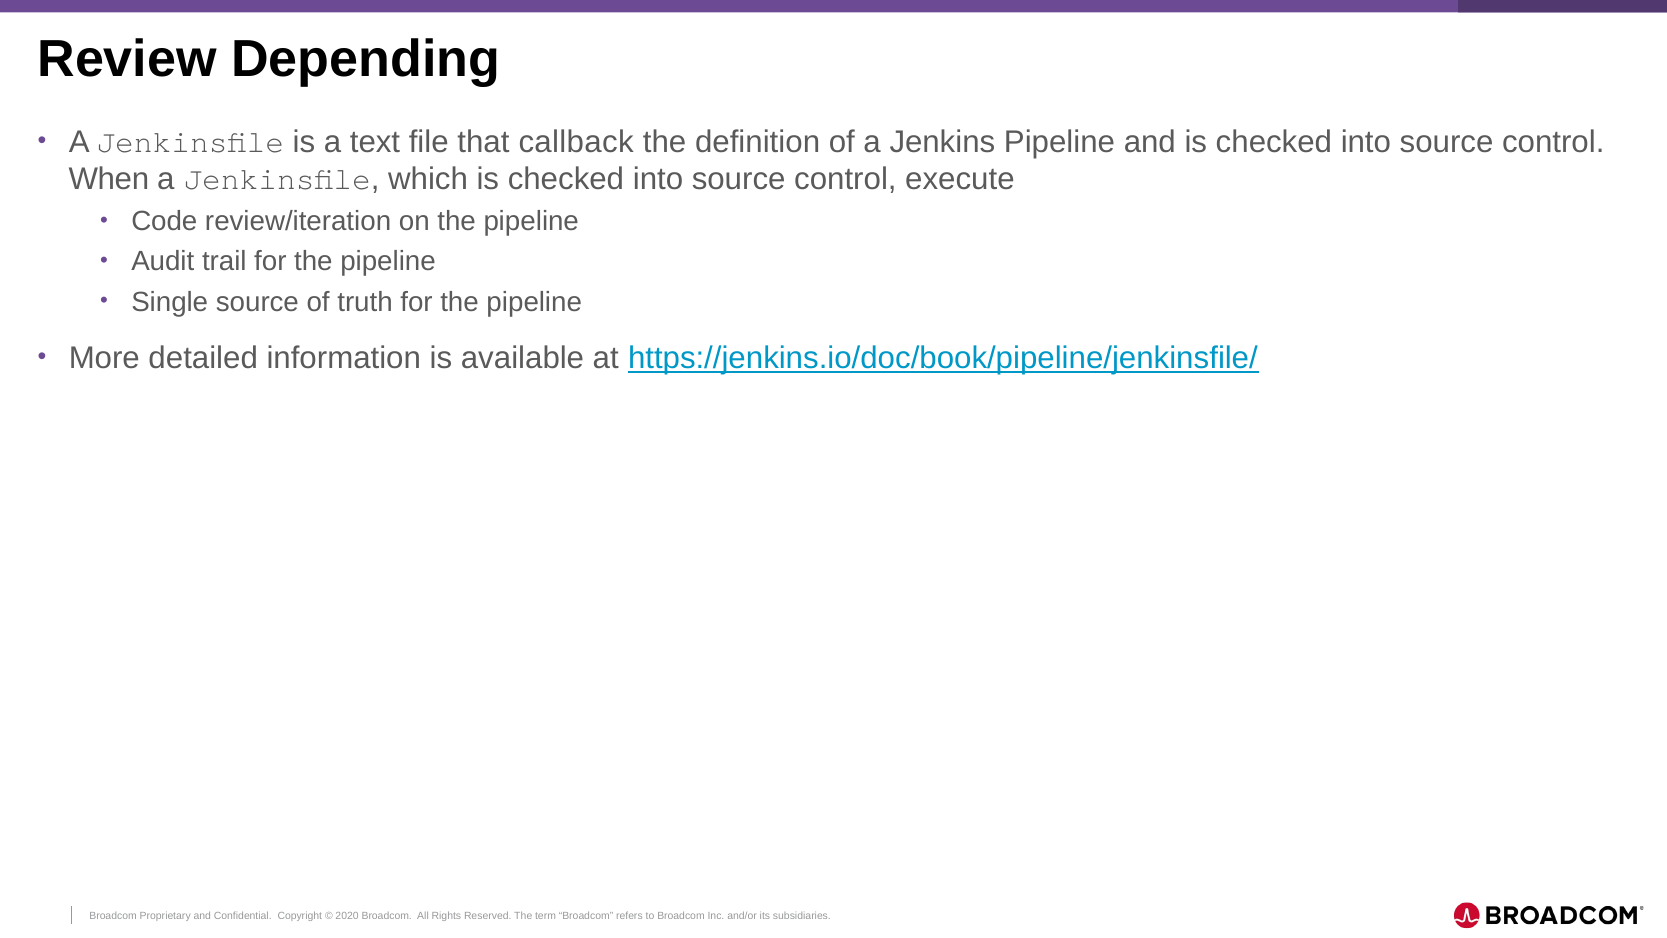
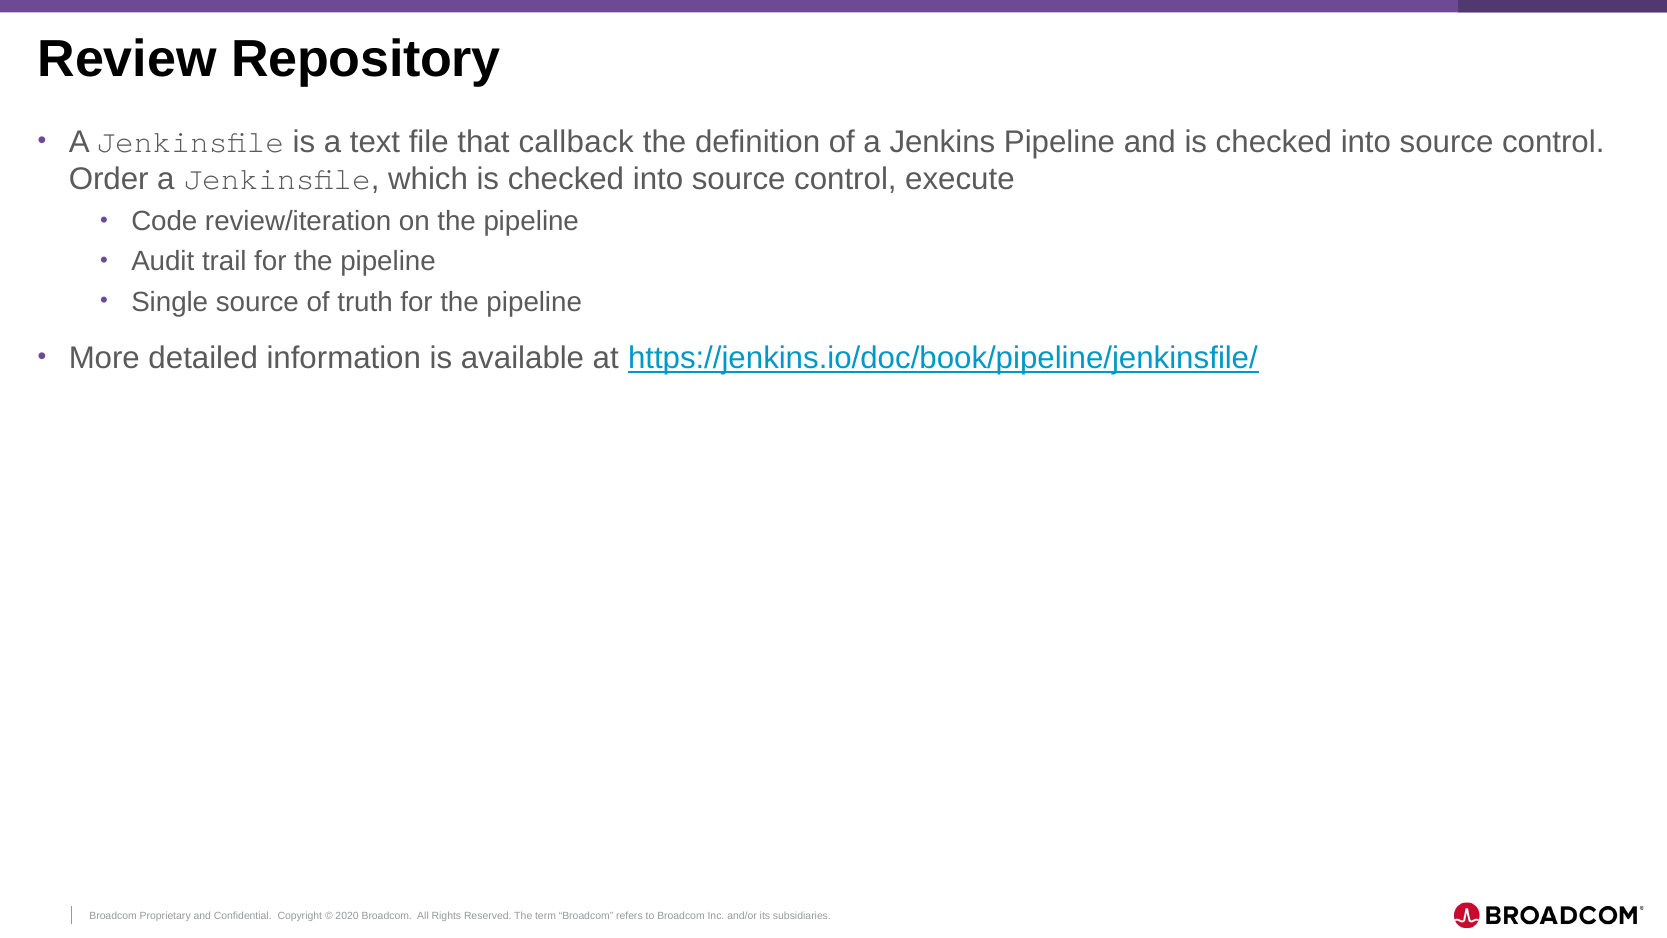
Depending: Depending -> Repository
When: When -> Order
